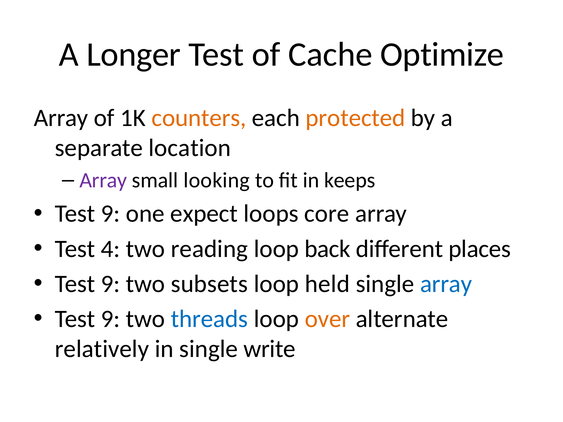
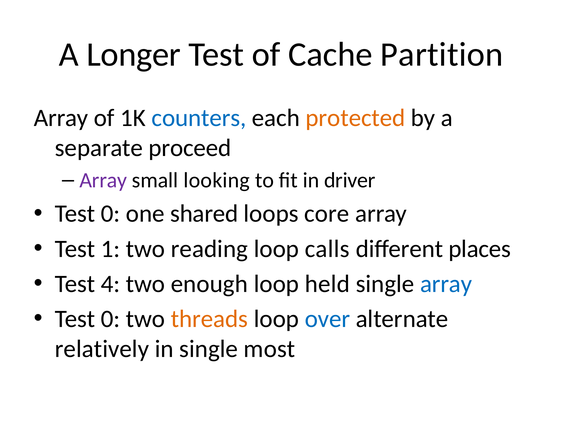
Optimize: Optimize -> Partition
counters colour: orange -> blue
location: location -> proceed
keeps: keeps -> driver
9 at (111, 214): 9 -> 0
expect: expect -> shared
4: 4 -> 1
back: back -> calls
9 at (111, 284): 9 -> 4
subsets: subsets -> enough
9 at (111, 319): 9 -> 0
threads colour: blue -> orange
over colour: orange -> blue
write: write -> most
